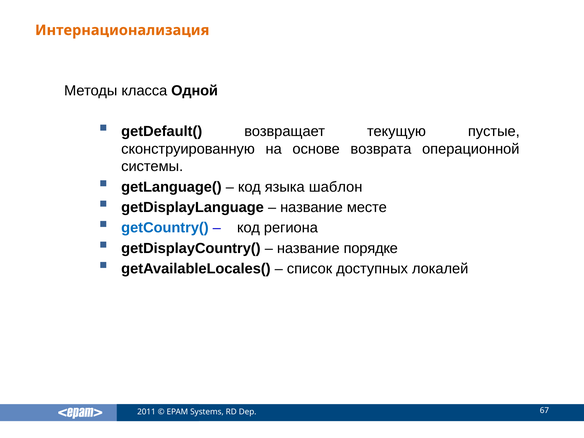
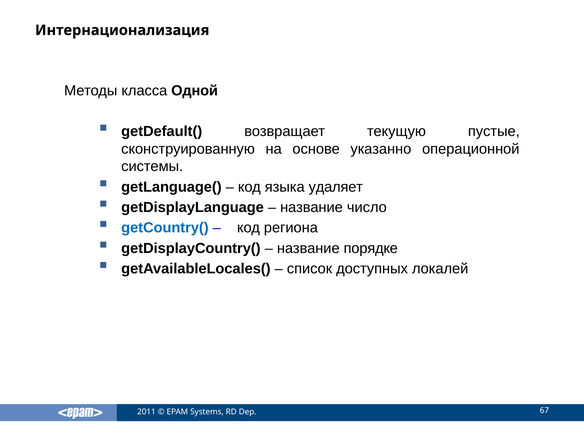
Интернационализация colour: orange -> black
возврата: возврата -> указанно
шаблон: шаблон -> удаляет
месте: месте -> число
